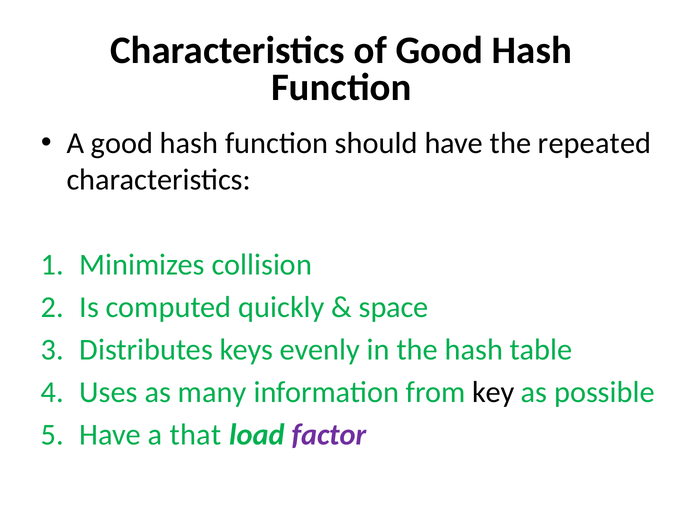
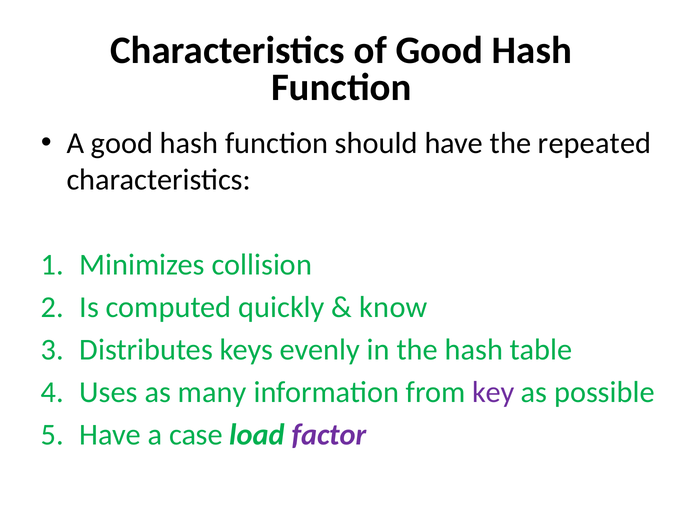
space: space -> know
key colour: black -> purple
that: that -> case
